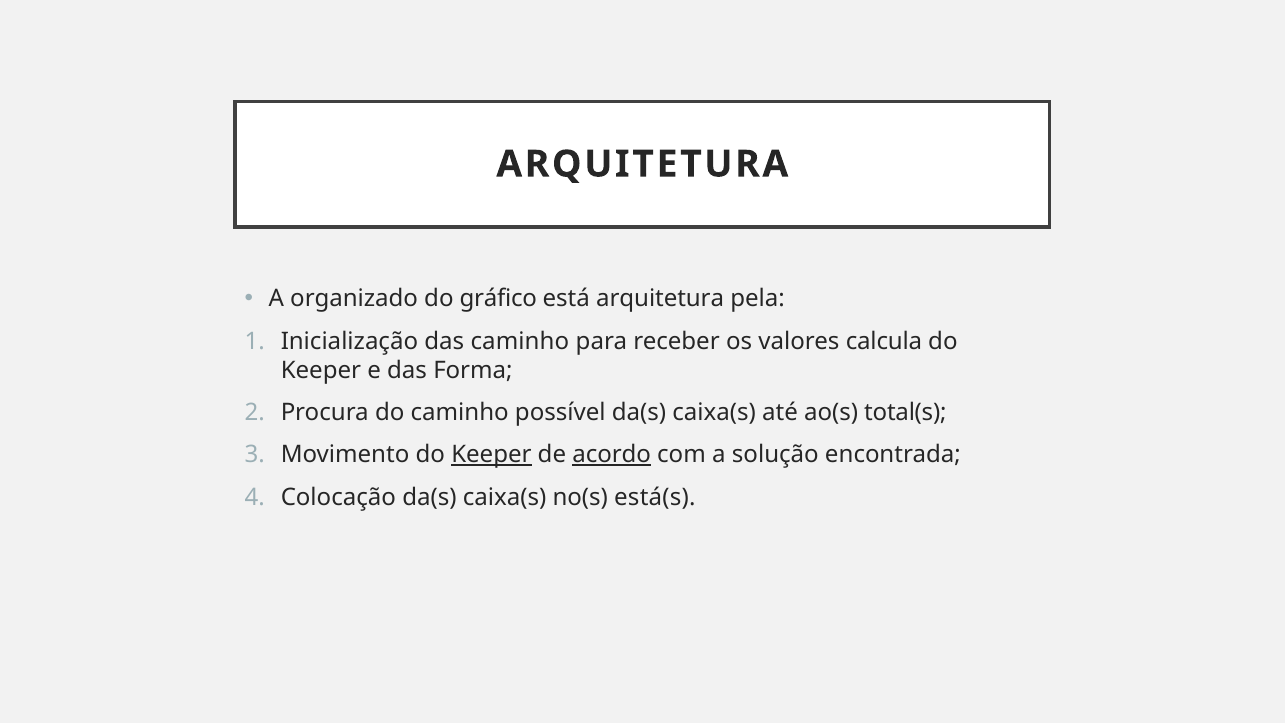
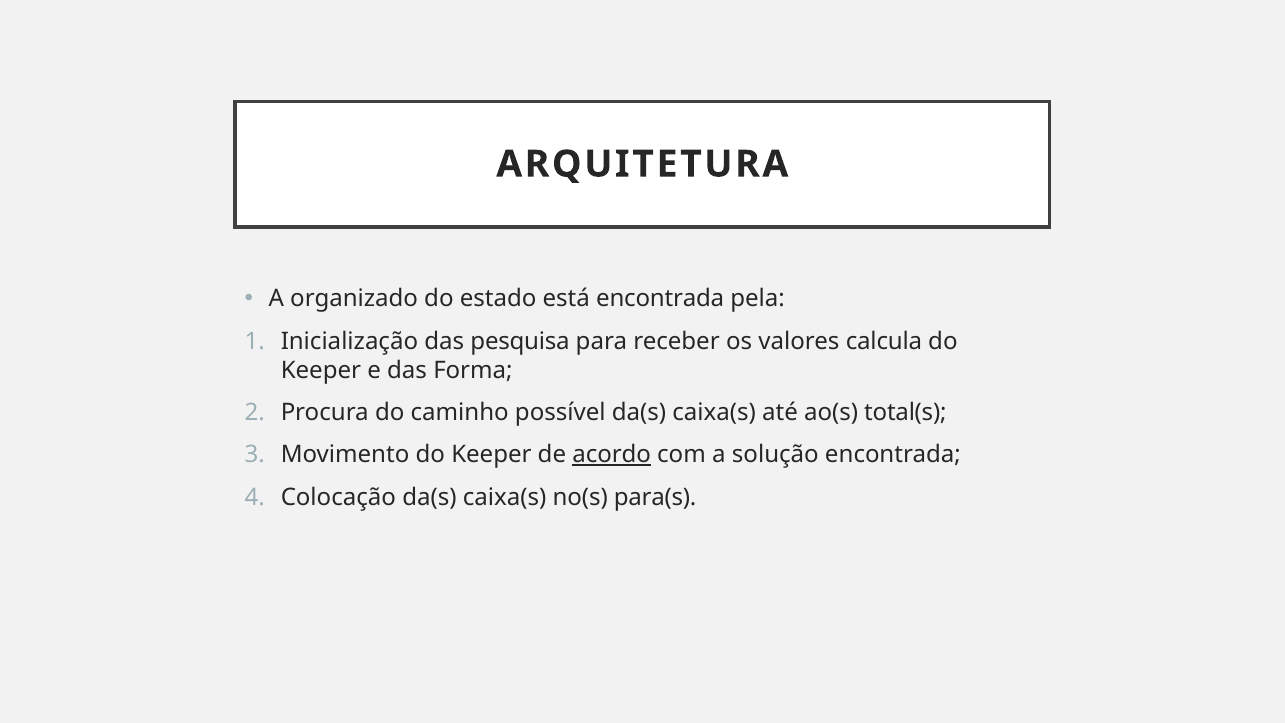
gráfico: gráfico -> estado
está arquitetura: arquitetura -> encontrada
das caminho: caminho -> pesquisa
Keeper at (491, 455) underline: present -> none
está(s: está(s -> para(s
